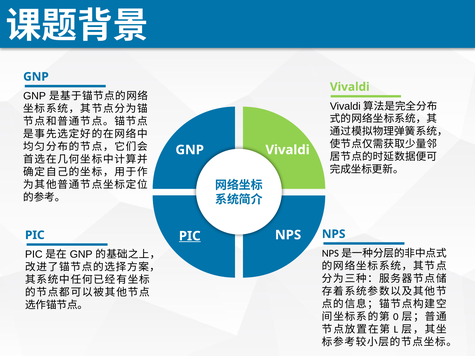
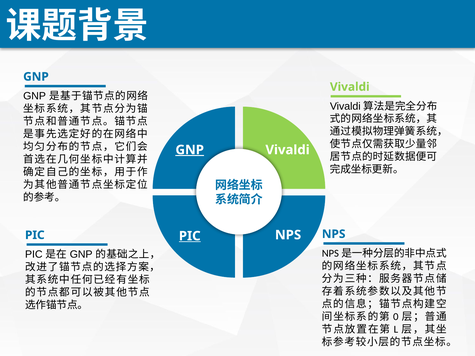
GNP at (190, 150) underline: none -> present
